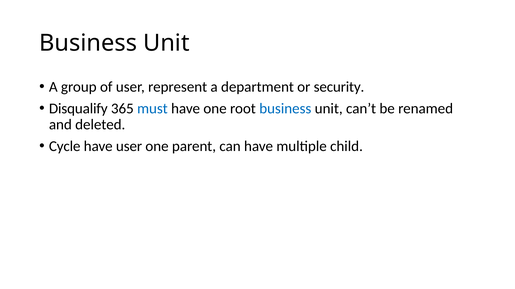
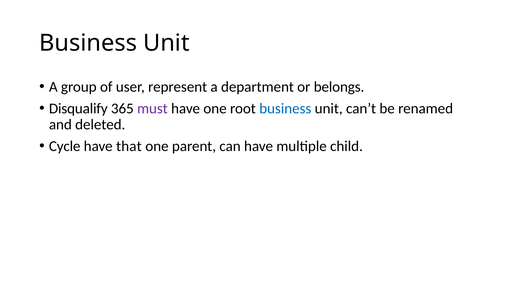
security: security -> belongs
must colour: blue -> purple
have user: user -> that
